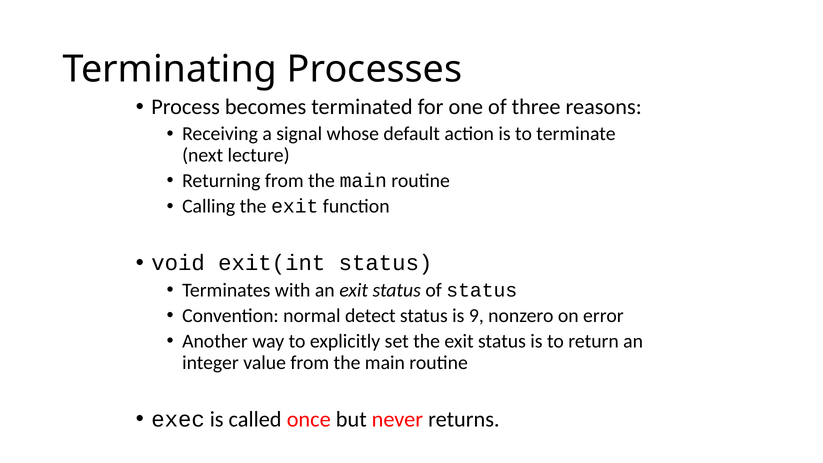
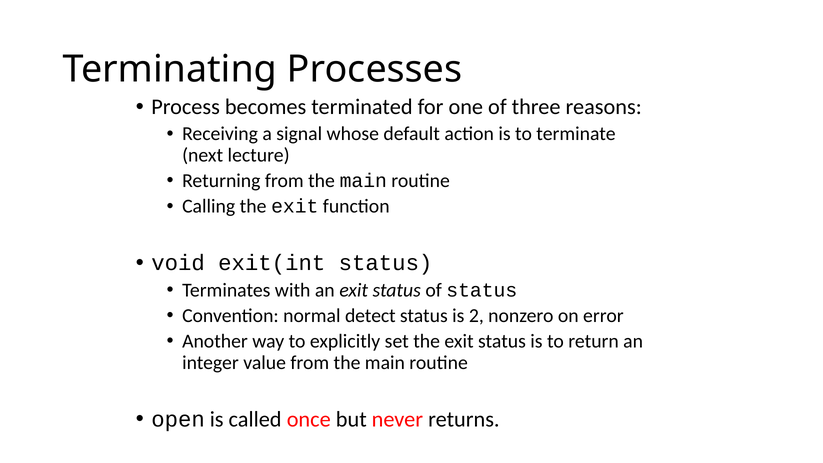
9: 9 -> 2
exec: exec -> open
